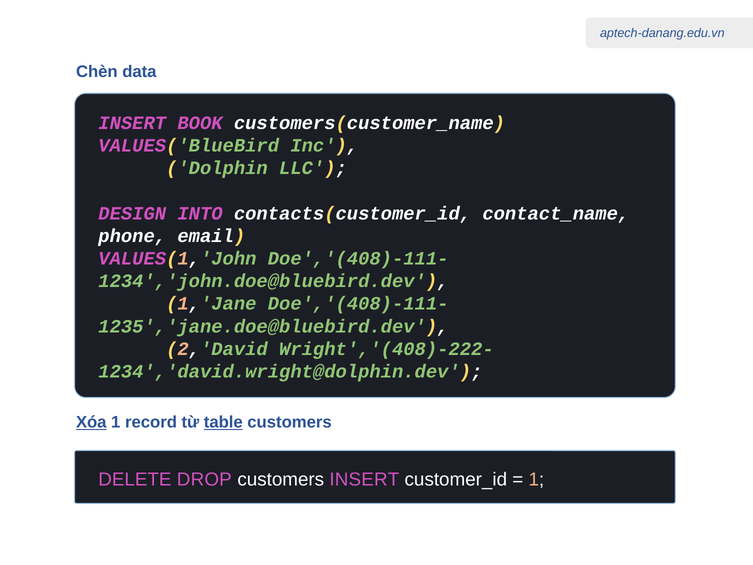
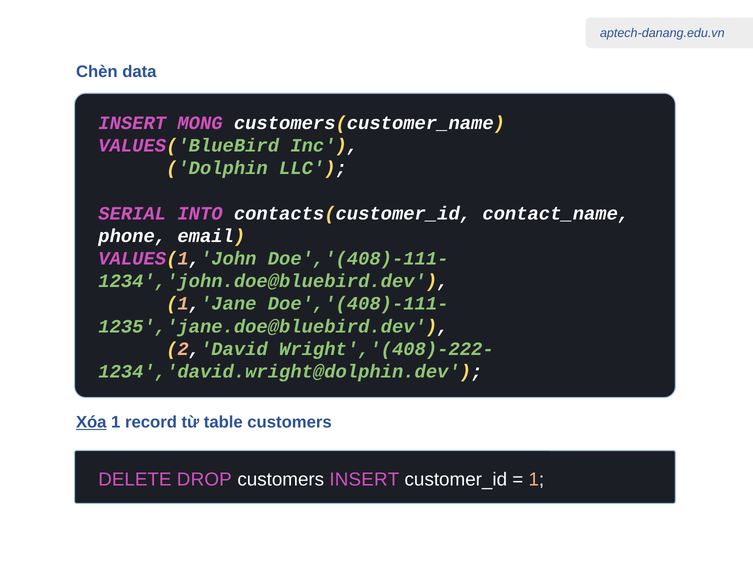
BOOK: BOOK -> MONG
DESIGN: DESIGN -> SERIAL
table underline: present -> none
